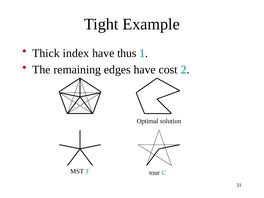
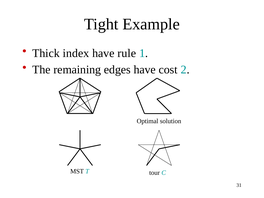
thus: thus -> rule
